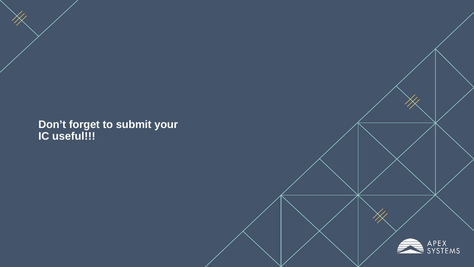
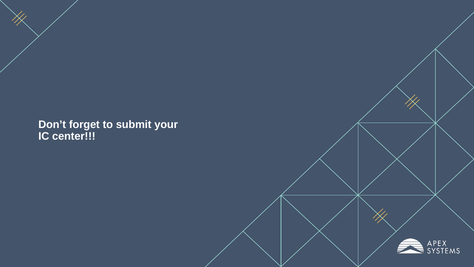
useful: useful -> center
